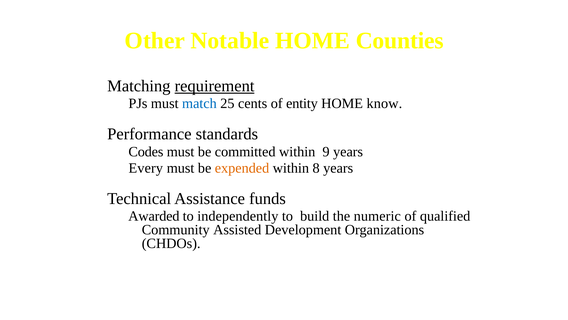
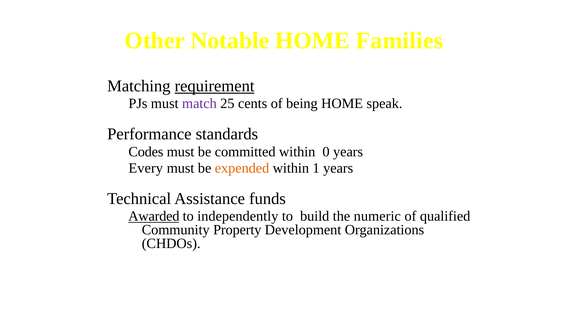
Counties: Counties -> Families
match colour: blue -> purple
entity: entity -> being
know: know -> speak
9: 9 -> 0
8: 8 -> 1
Awarded underline: none -> present
Assisted: Assisted -> Property
